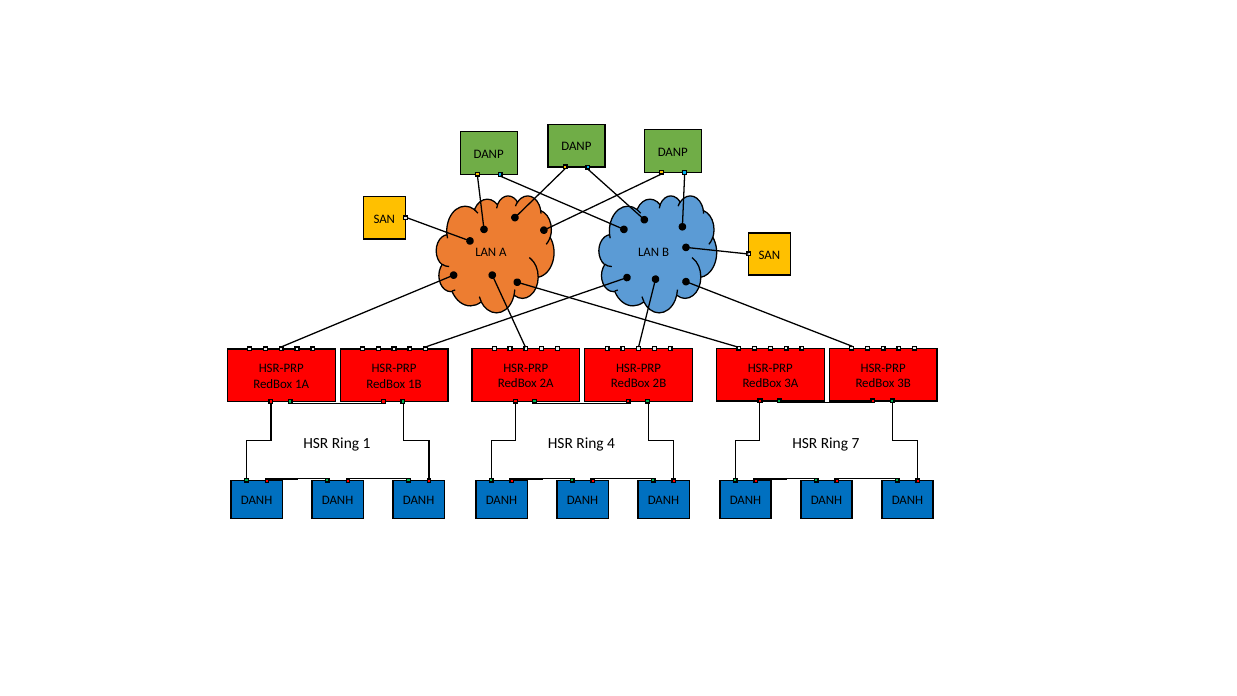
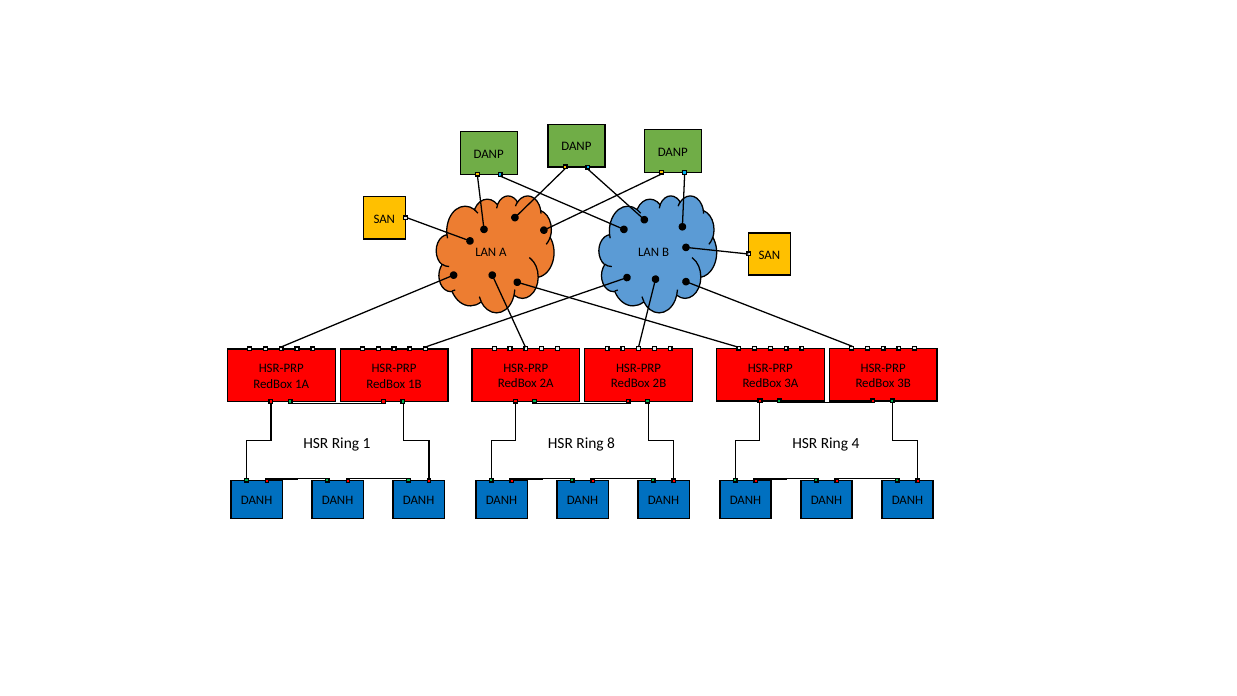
4: 4 -> 8
7: 7 -> 4
